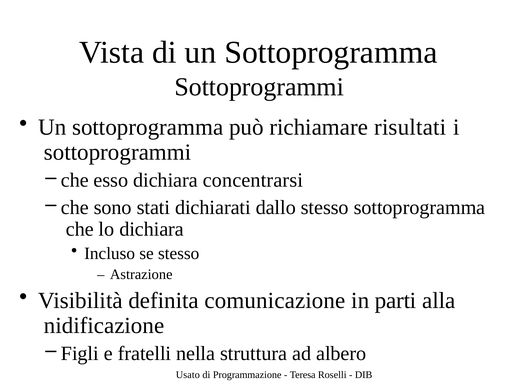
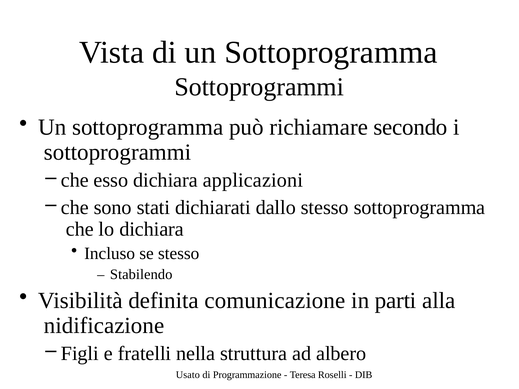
risultati: risultati -> secondo
concentrarsi: concentrarsi -> applicazioni
Astrazione: Astrazione -> Stabilendo
